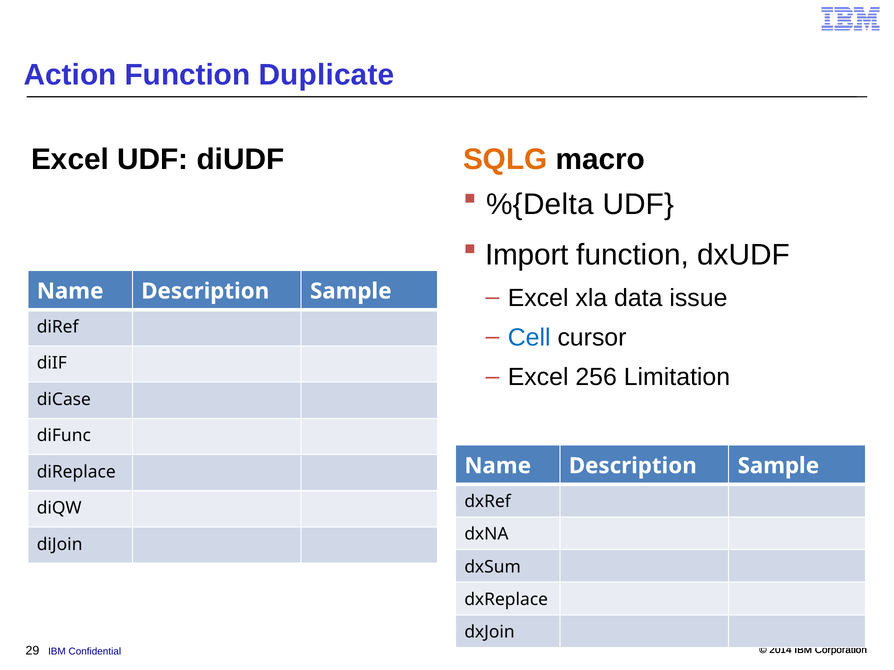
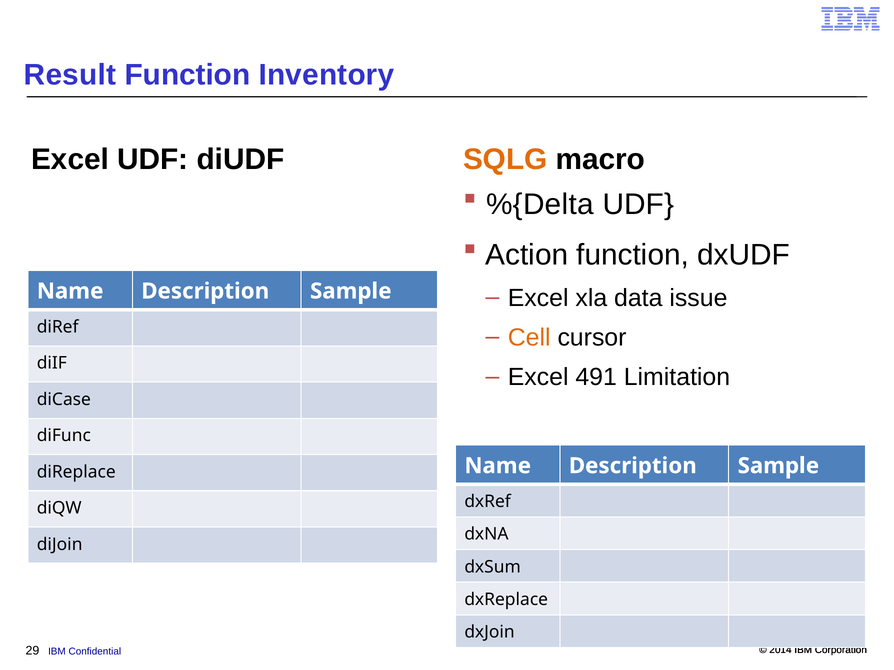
Action: Action -> Result
Duplicate: Duplicate -> Inventory
Import: Import -> Action
Cell colour: blue -> orange
256: 256 -> 491
